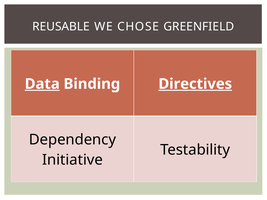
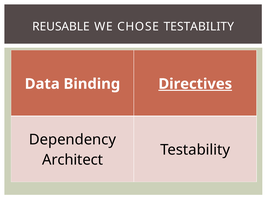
CHOSE GREENFIELD: GREENFIELD -> TESTABILITY
Data underline: present -> none
Initiative: Initiative -> Architect
